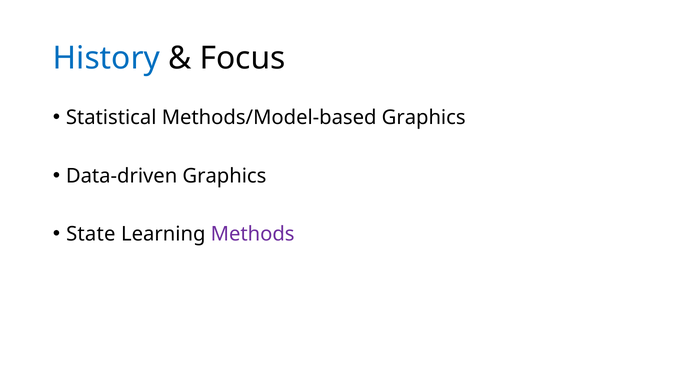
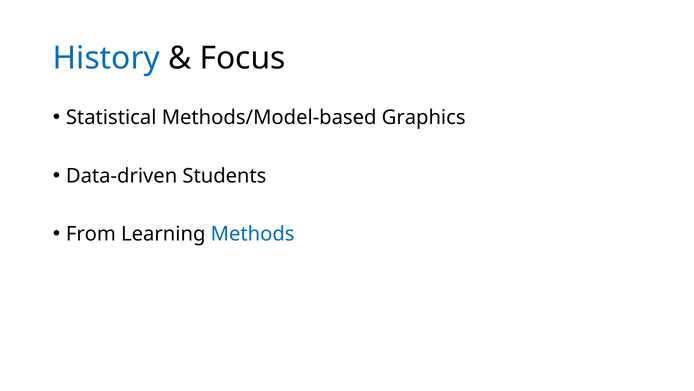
Data-driven Graphics: Graphics -> Students
State: State -> From
Methods colour: purple -> blue
